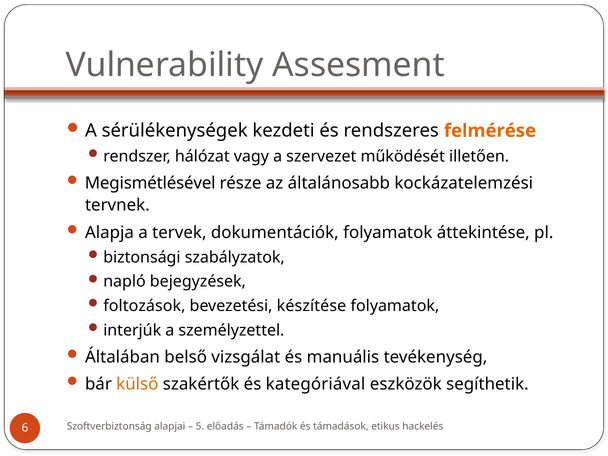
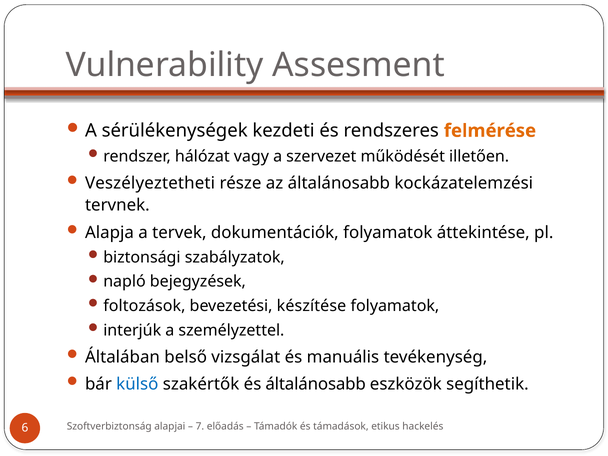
Megismétlésével: Megismétlésével -> Veszélyeztetheti
külső colour: orange -> blue
és kategóriával: kategóriával -> általánosabb
5: 5 -> 7
